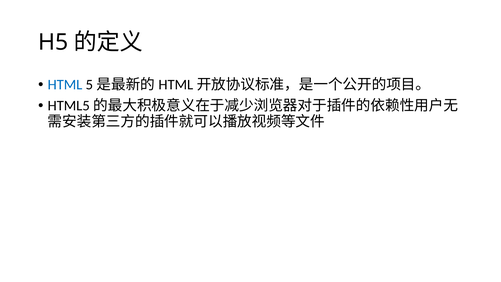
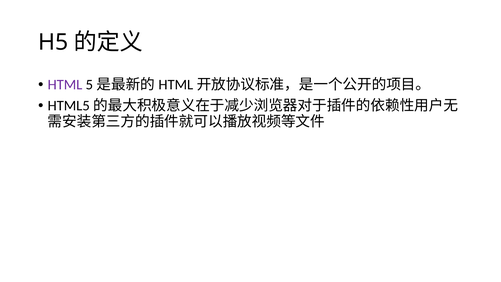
HTML colour: blue -> purple
